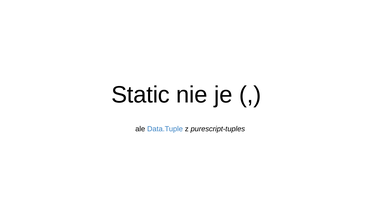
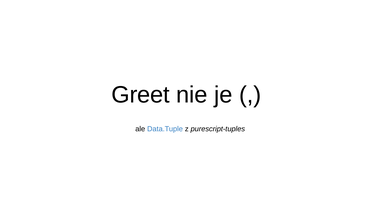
Static: Static -> Greet
